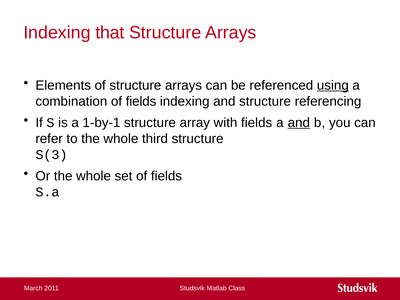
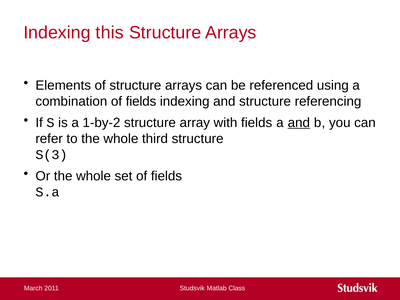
that: that -> this
using underline: present -> none
1-by-1: 1-by-1 -> 1-by-2
